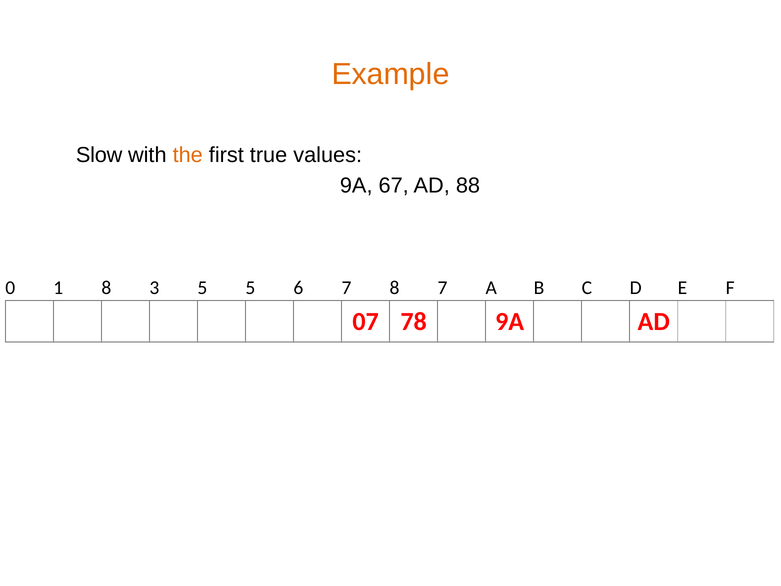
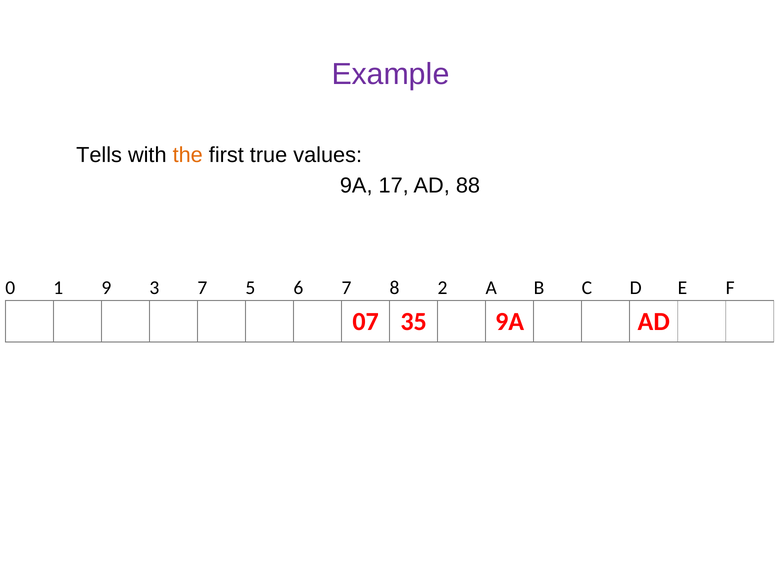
Example colour: orange -> purple
Slow: Slow -> Tells
67: 67 -> 17
1 8: 8 -> 9
3 5: 5 -> 7
8 7: 7 -> 2
78: 78 -> 35
